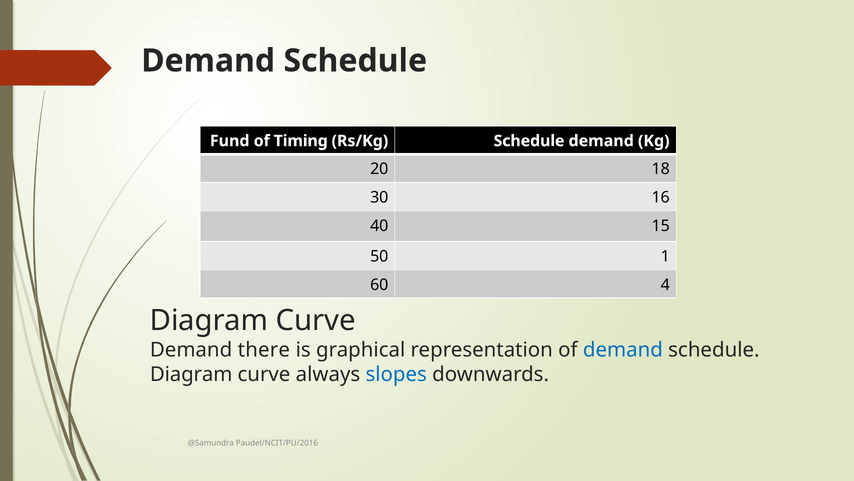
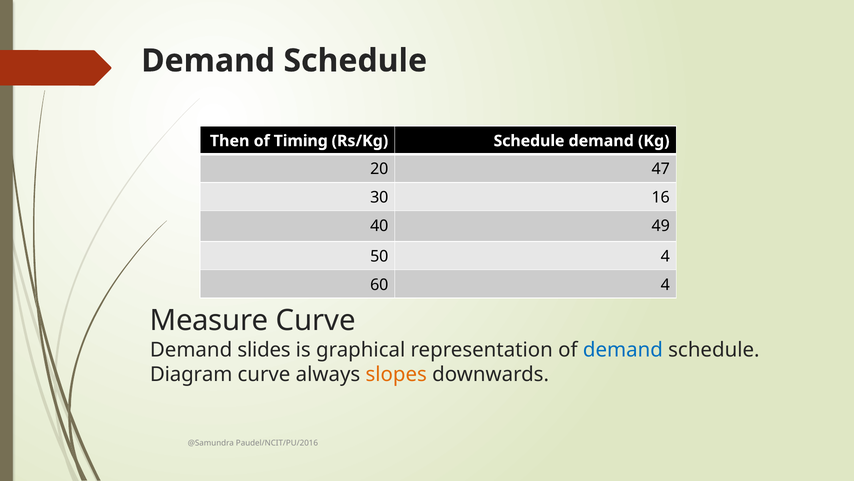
Fund: Fund -> Then
18: 18 -> 47
15: 15 -> 49
50 1: 1 -> 4
Diagram at (209, 320): Diagram -> Measure
there: there -> slides
slopes colour: blue -> orange
